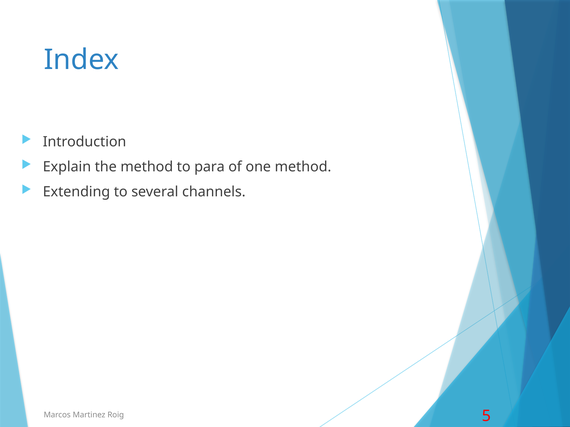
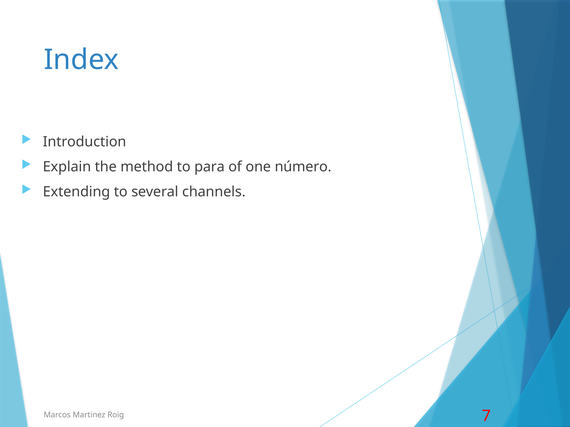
one method: method -> número
5: 5 -> 7
